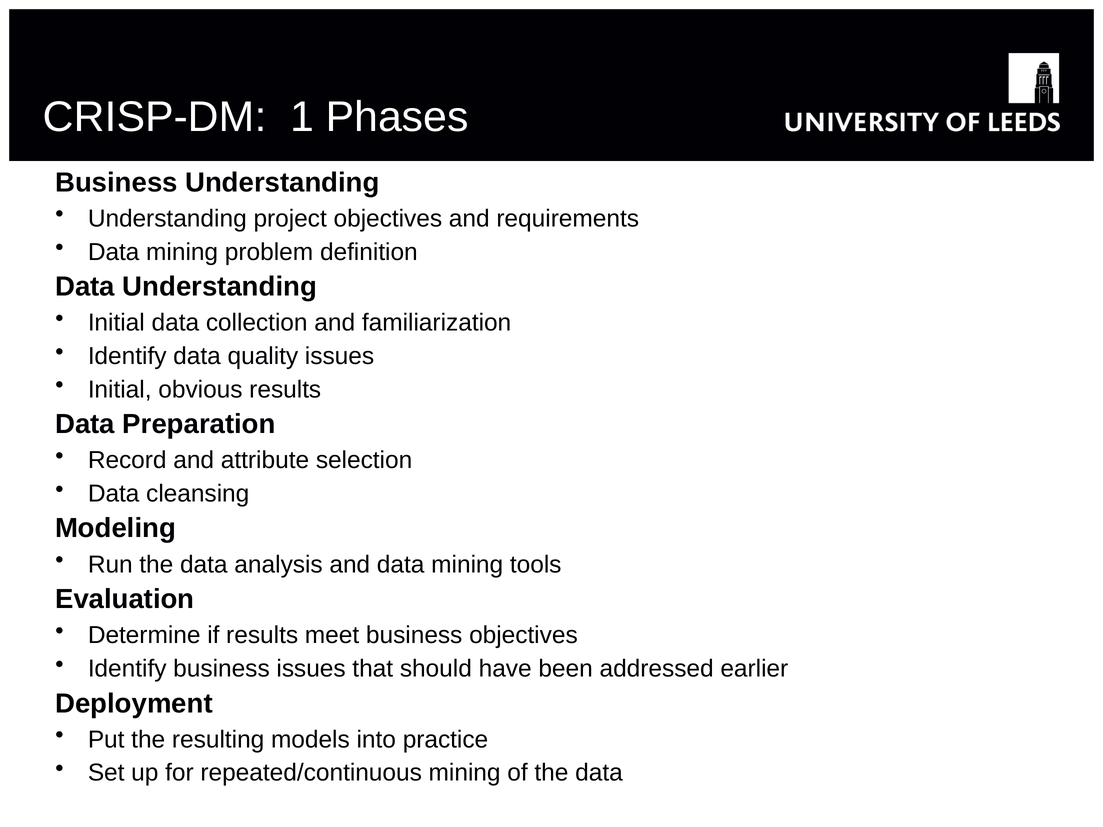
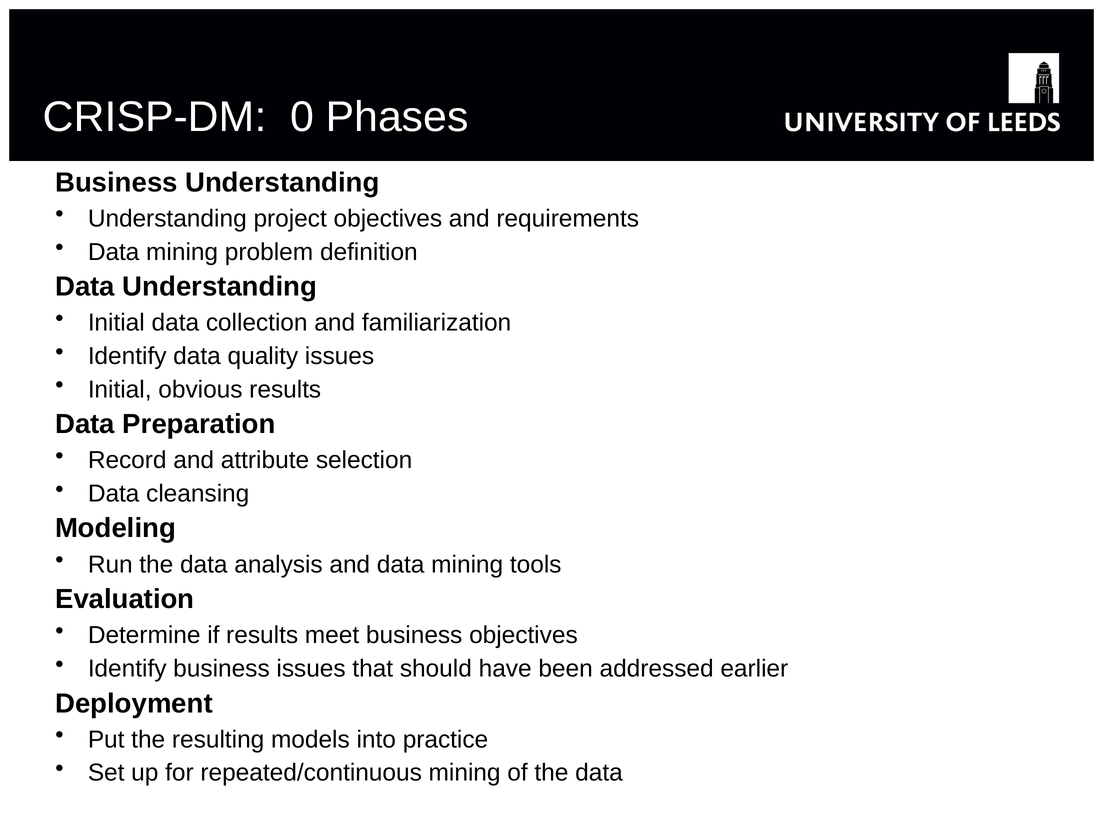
1: 1 -> 0
